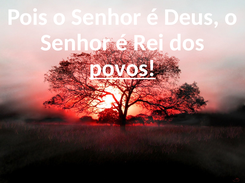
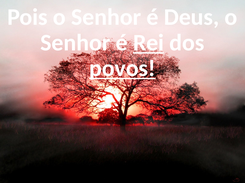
Rei underline: none -> present
